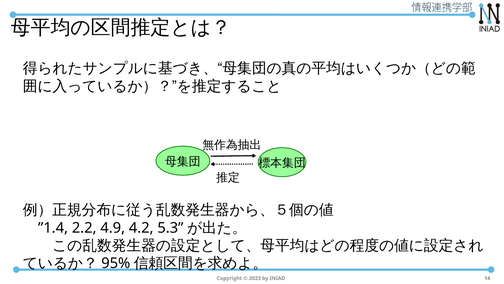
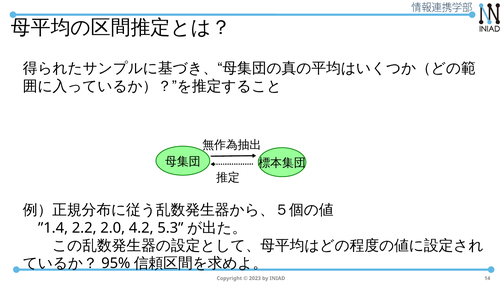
4.9: 4.9 -> 2.0
